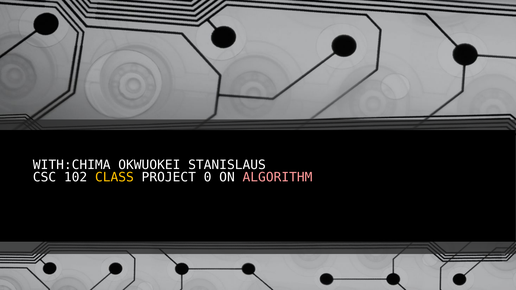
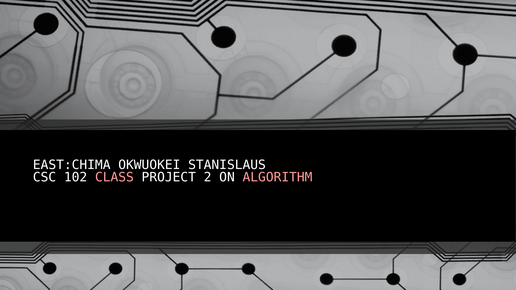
WITH:CHIMA: WITH:CHIMA -> EAST:CHIMA
CLASS colour: yellow -> pink
0: 0 -> 2
